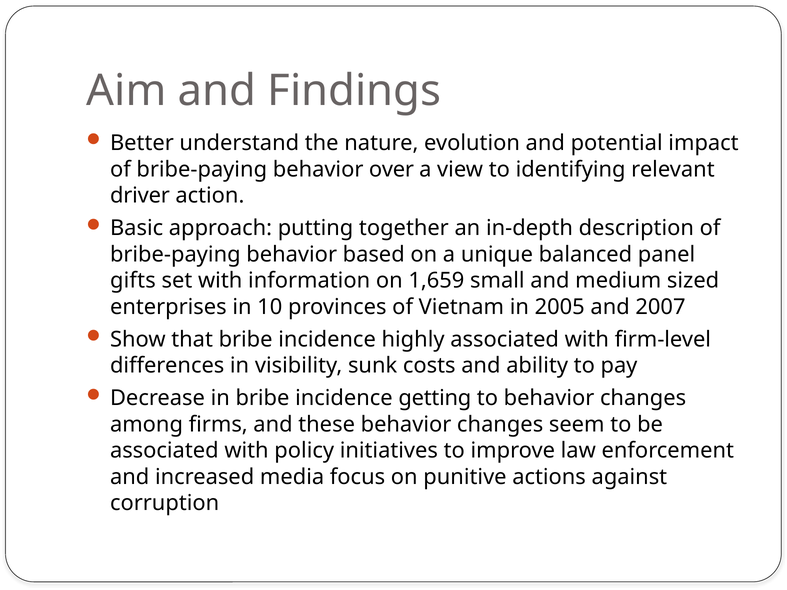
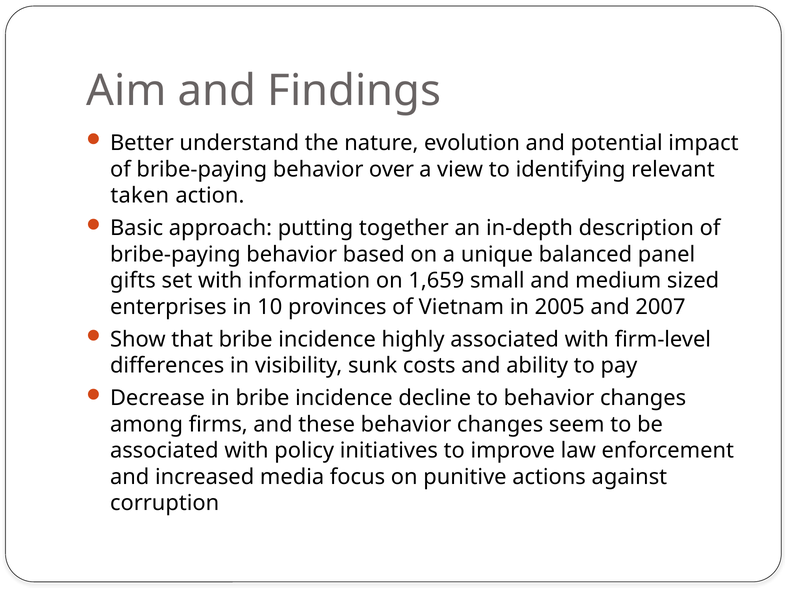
driver: driver -> taken
getting: getting -> decline
